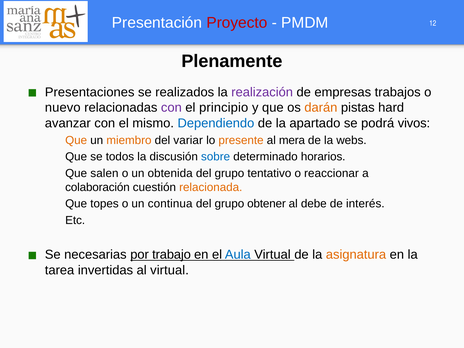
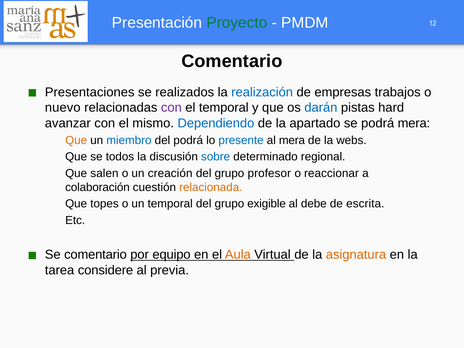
Proyecto colour: red -> green
Plenamente at (232, 61): Plenamente -> Comentario
realización colour: purple -> blue
el principio: principio -> temporal
darán colour: orange -> blue
podrá vivos: vivos -> mera
miembro colour: orange -> blue
del variar: variar -> podrá
presente colour: orange -> blue
horarios: horarios -> regional
obtenida: obtenida -> creación
tentativo: tentativo -> profesor
un continua: continua -> temporal
obtener: obtener -> exigible
interés: interés -> escrita
Se necesarias: necesarias -> comentario
trabajo: trabajo -> equipo
Aula colour: blue -> orange
invertidas: invertidas -> considere
al virtual: virtual -> previa
